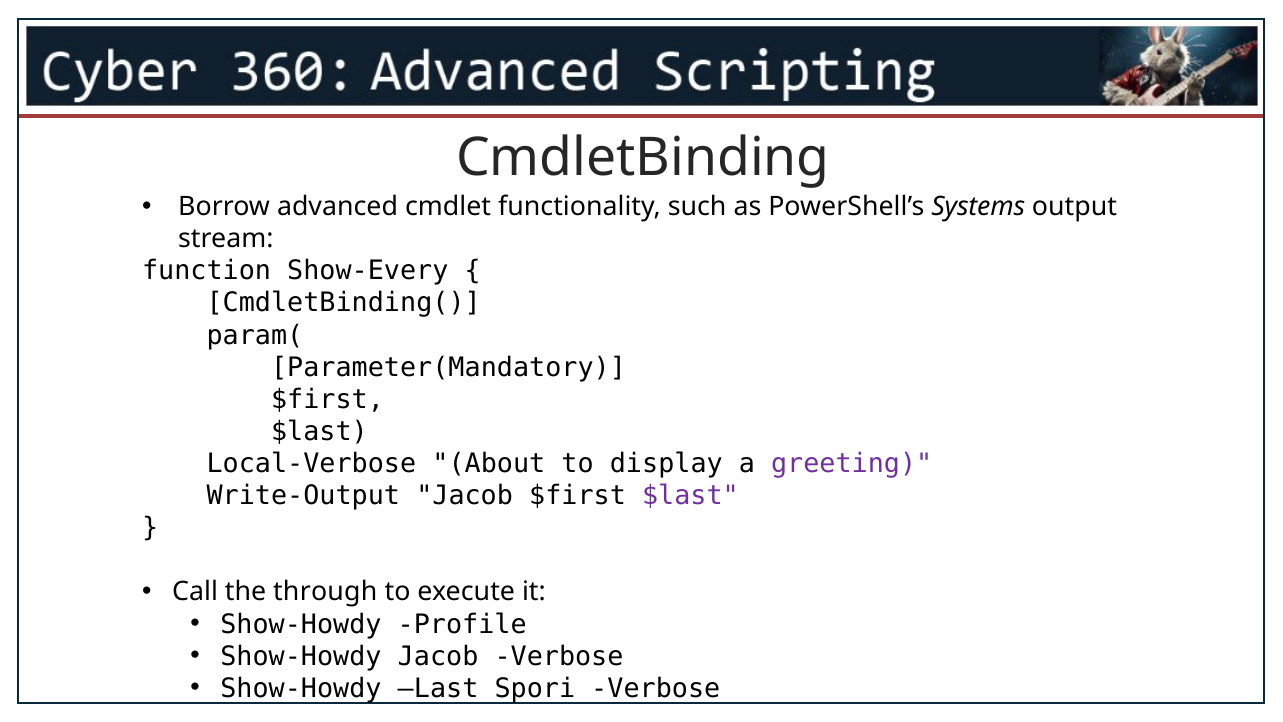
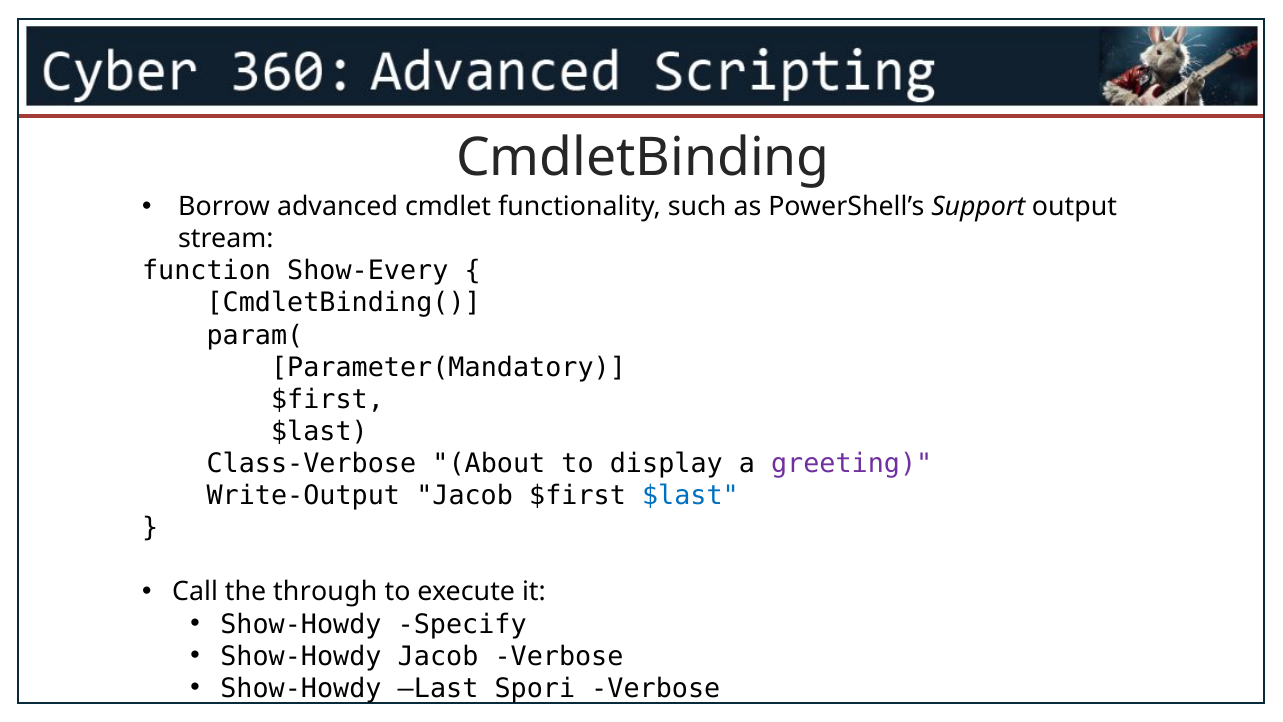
Systems: Systems -> Support
Local-Verbose: Local-Verbose -> Class-Verbose
$last at (690, 496) colour: purple -> blue
Profile: Profile -> Specify
